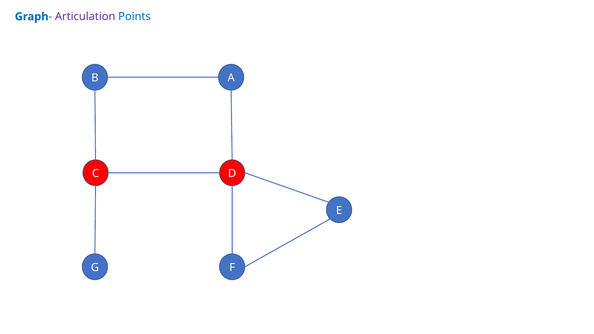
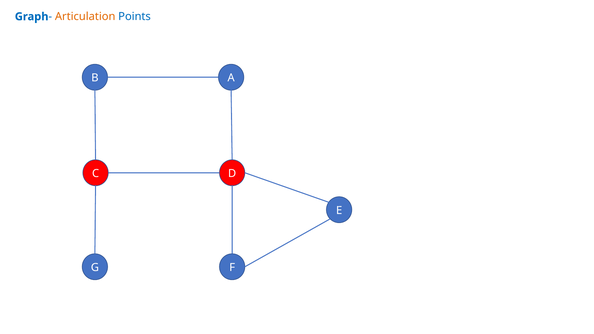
Articulation colour: purple -> orange
